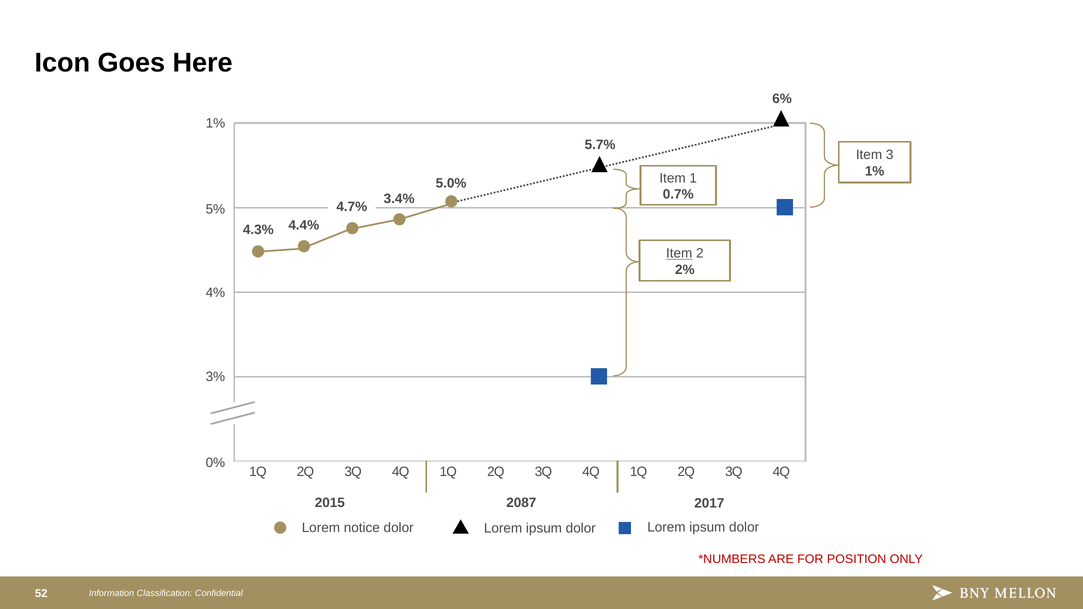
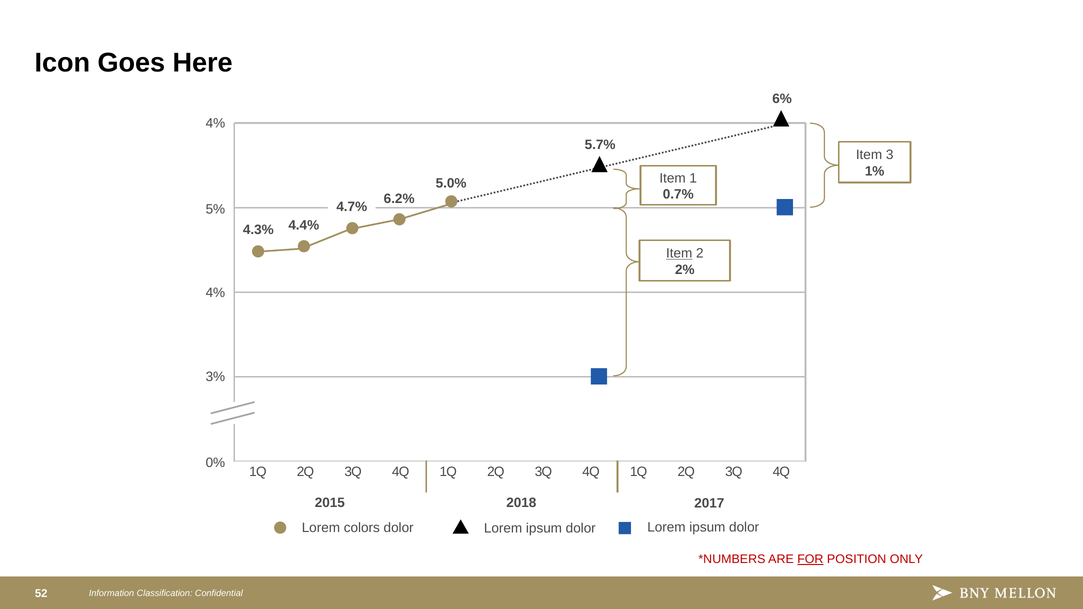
1% at (215, 123): 1% -> 4%
3.4%: 3.4% -> 6.2%
2087: 2087 -> 2018
notice: notice -> colors
FOR underline: none -> present
